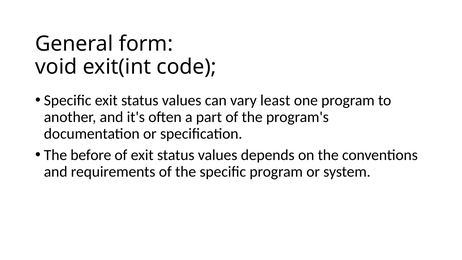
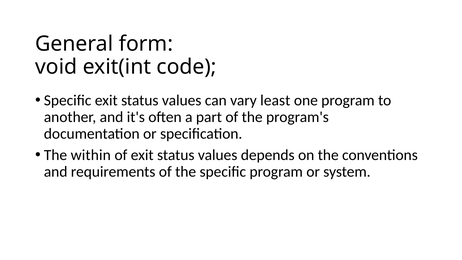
before: before -> within
